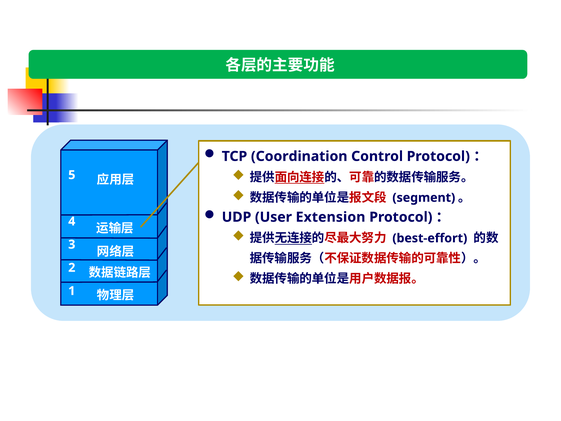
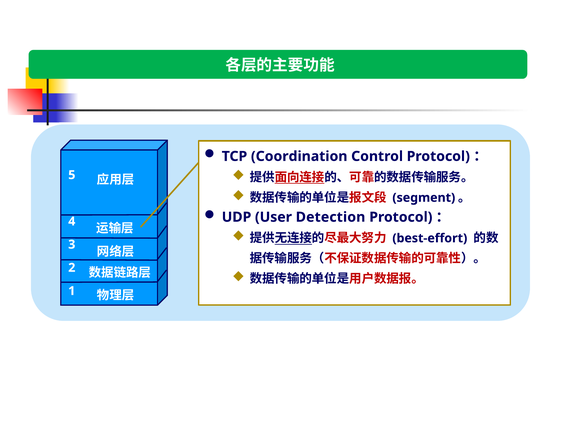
Extension: Extension -> Detection
